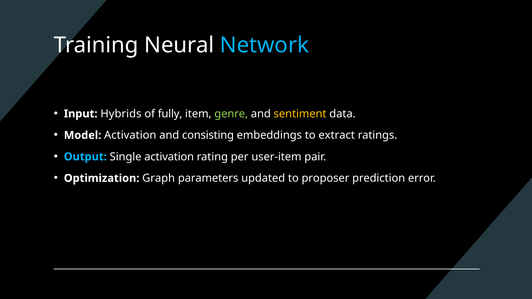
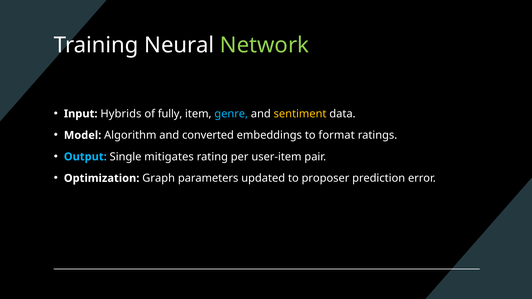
Network colour: light blue -> light green
genre colour: light green -> light blue
Model Activation: Activation -> Algorithm
consisting: consisting -> converted
extract: extract -> format
Single activation: activation -> mitigates
